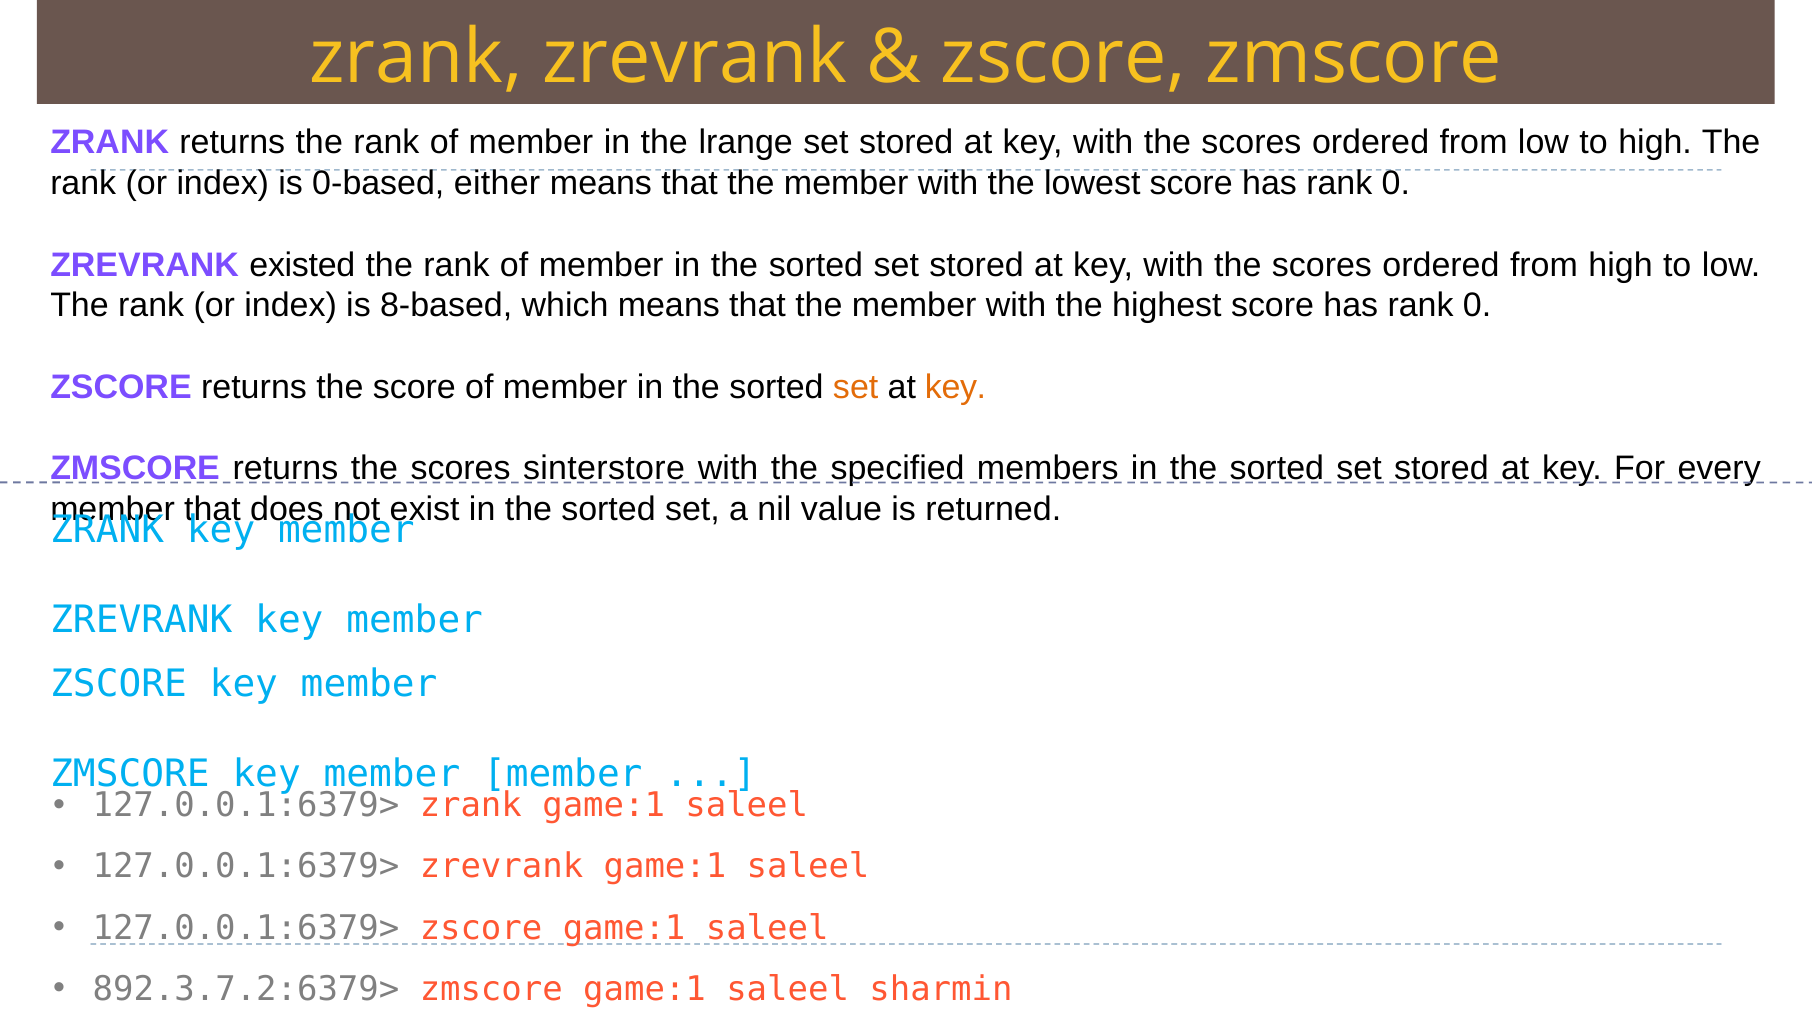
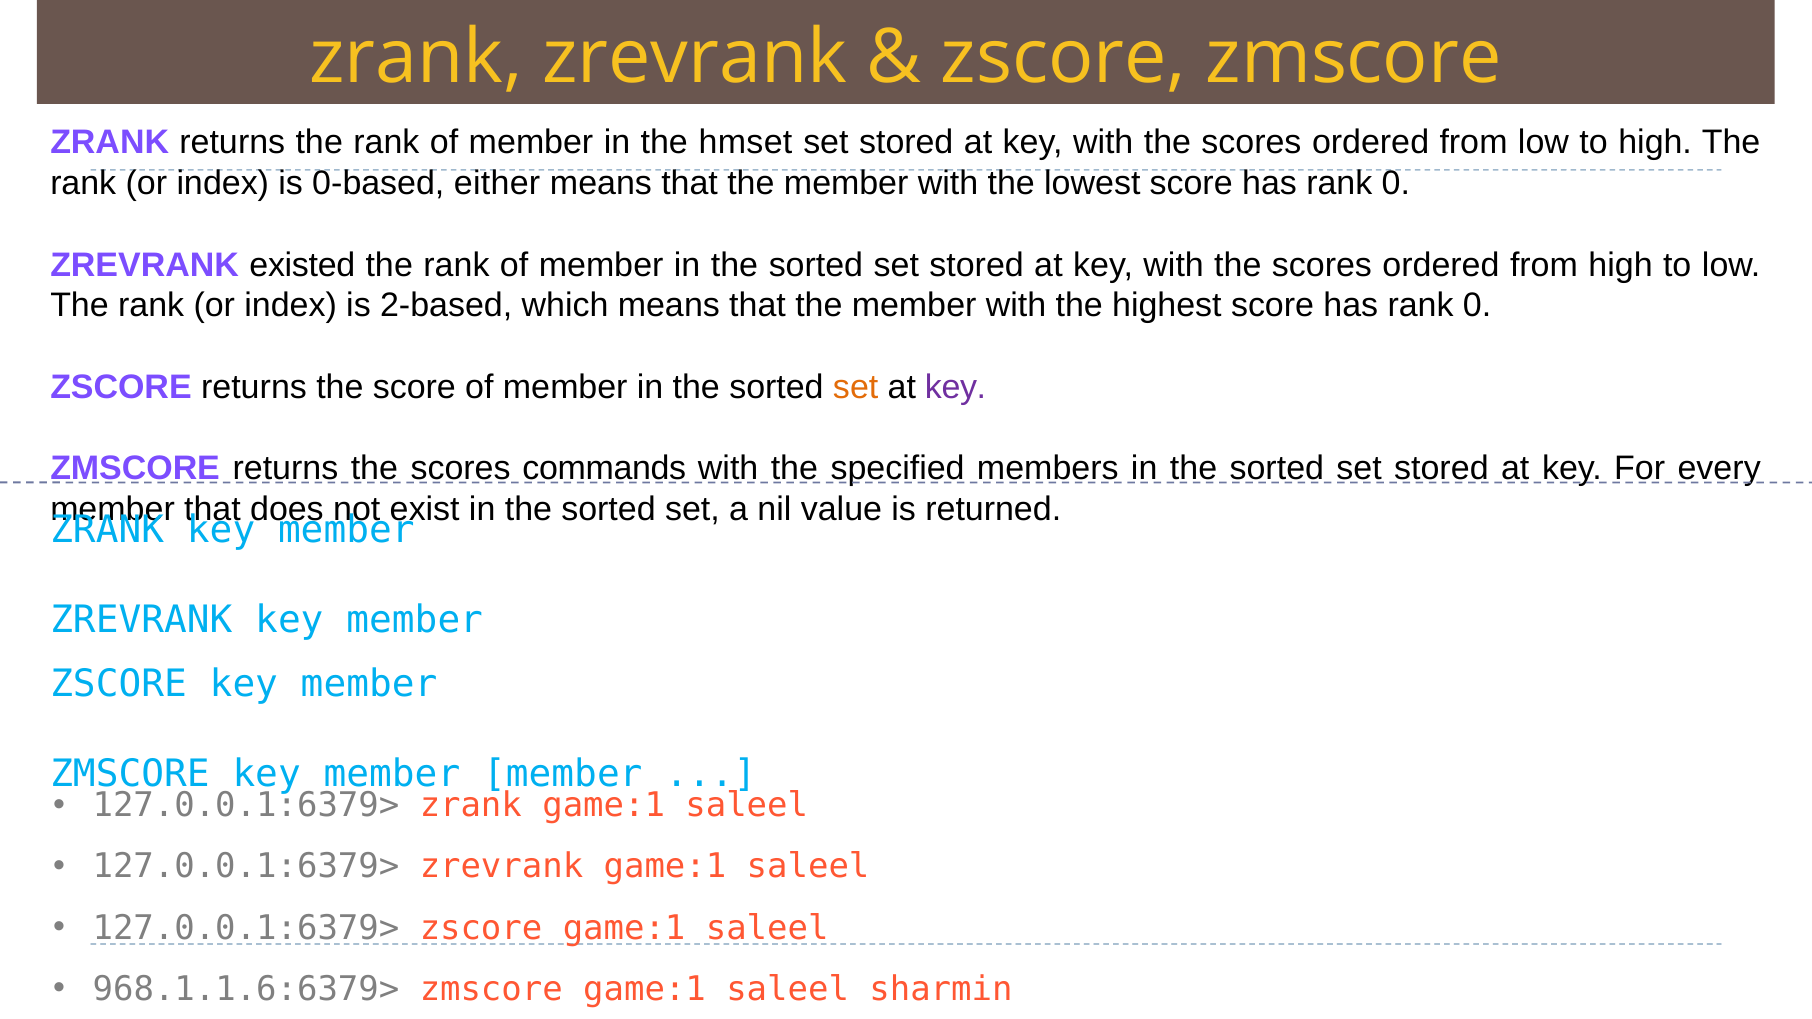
lrange: lrange -> hmset
8-based: 8-based -> 2-based
key at (955, 387) colour: orange -> purple
sinterstore: sinterstore -> commands
892.3.7.2:6379>: 892.3.7.2:6379> -> 968.1.1.6:6379>
